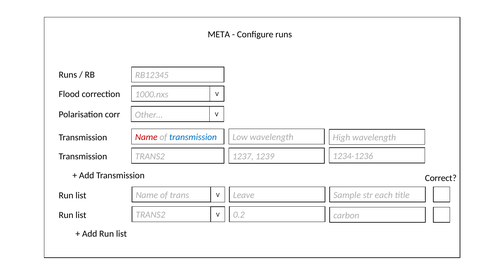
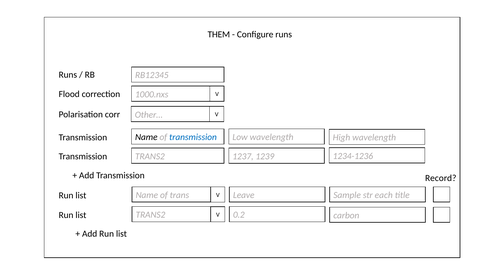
META: META -> THEM
Name at (146, 137) colour: red -> black
Correct: Correct -> Record
